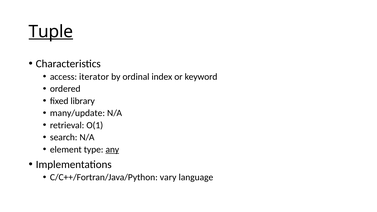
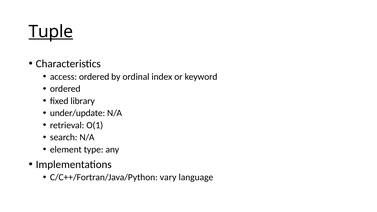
access iterator: iterator -> ordered
many/update: many/update -> under/update
any underline: present -> none
